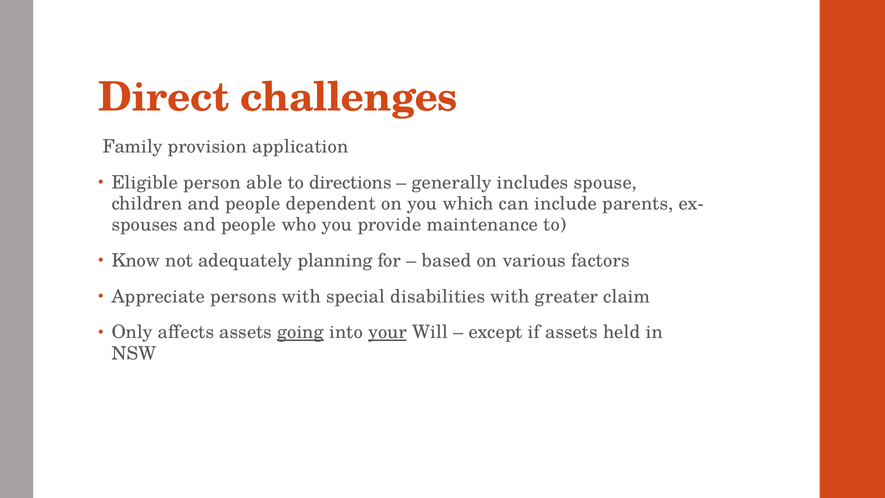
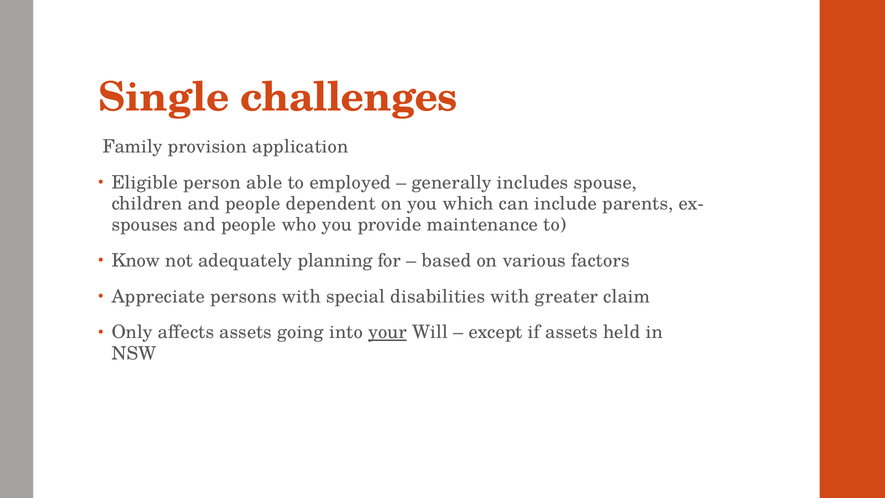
Direct: Direct -> Single
directions: directions -> employed
going underline: present -> none
